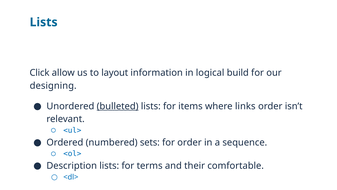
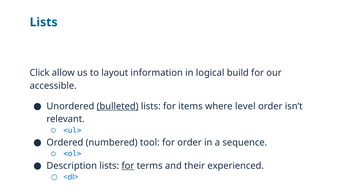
designing: designing -> accessible
links: links -> level
sets: sets -> tool
for at (128, 165) underline: none -> present
comfortable: comfortable -> experienced
